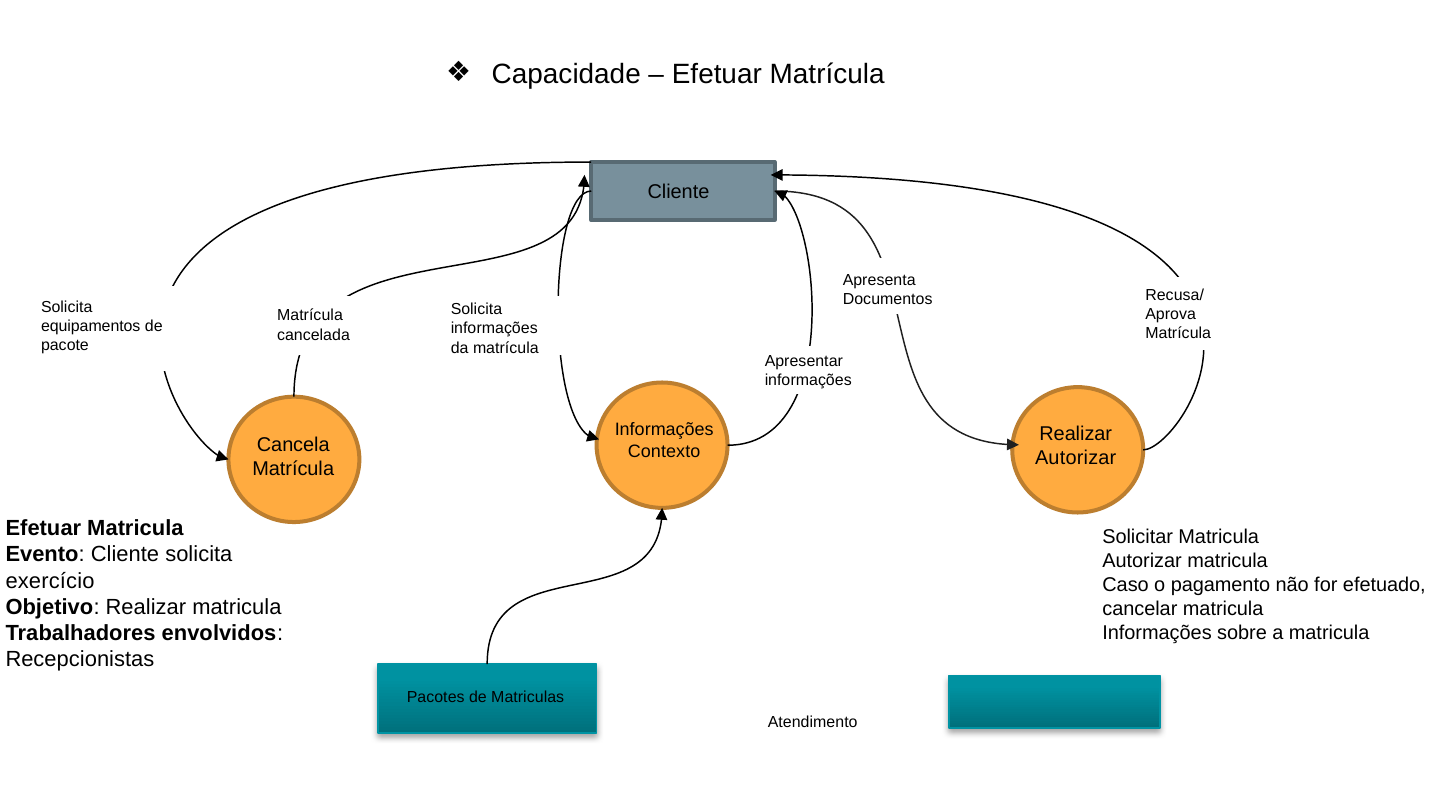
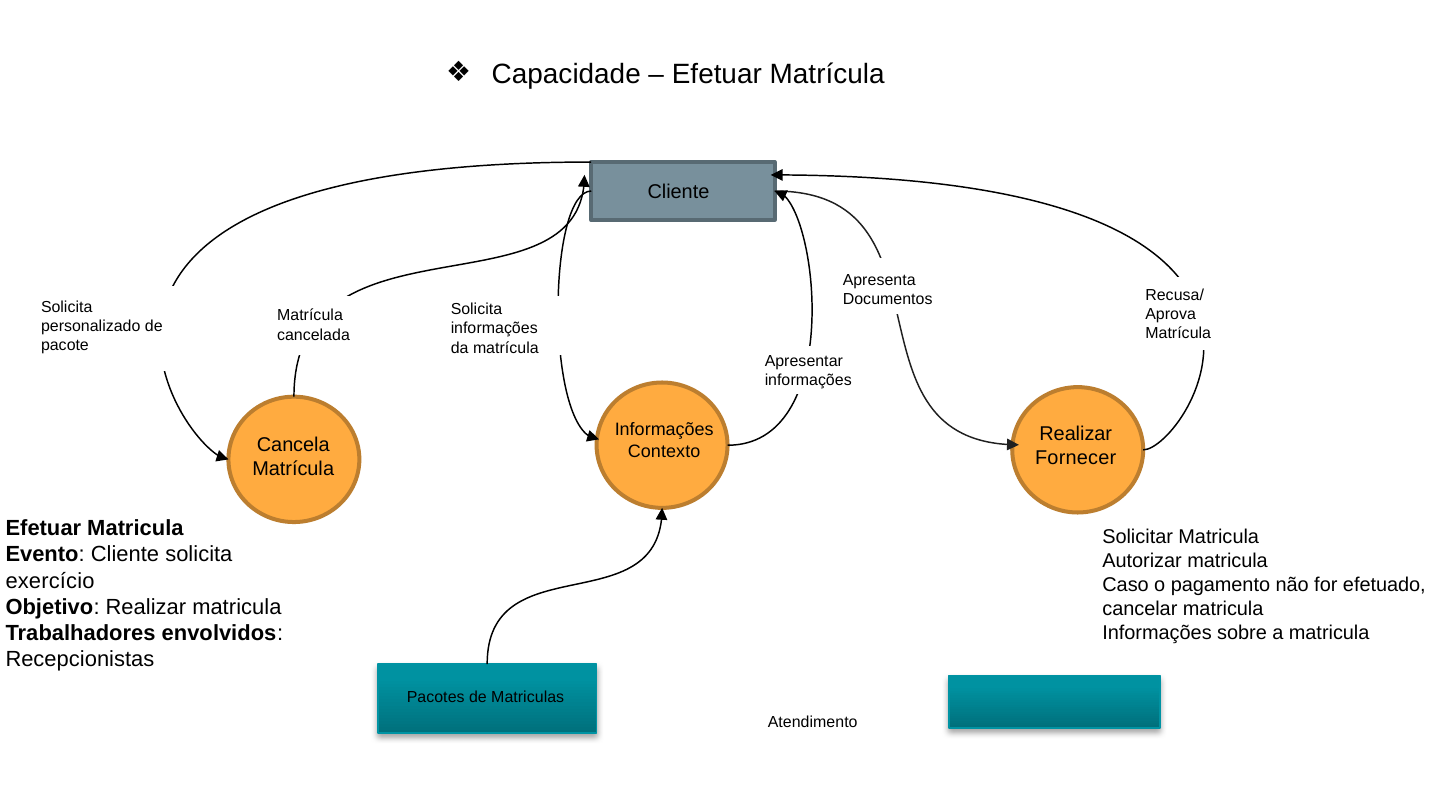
equipamentos: equipamentos -> personalizado
Autorizar at (1076, 458): Autorizar -> Fornecer
